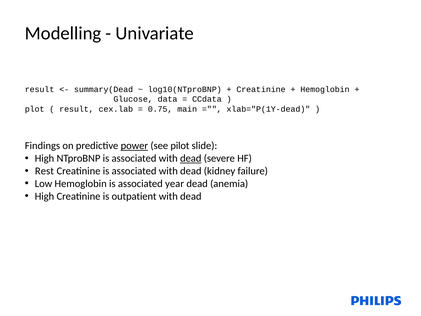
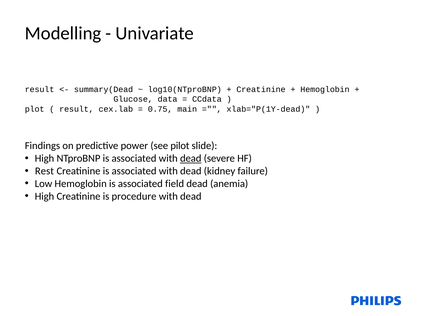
power underline: present -> none
year: year -> field
outpatient: outpatient -> procedure
